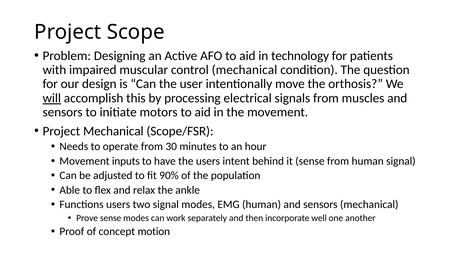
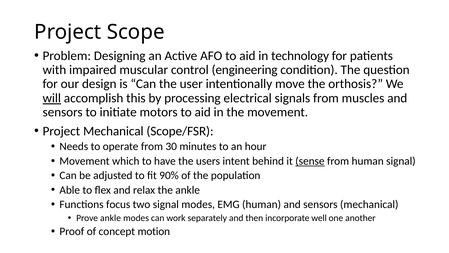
control mechanical: mechanical -> engineering
inputs: inputs -> which
sense at (310, 161) underline: none -> present
Functions users: users -> focus
Prove sense: sense -> ankle
